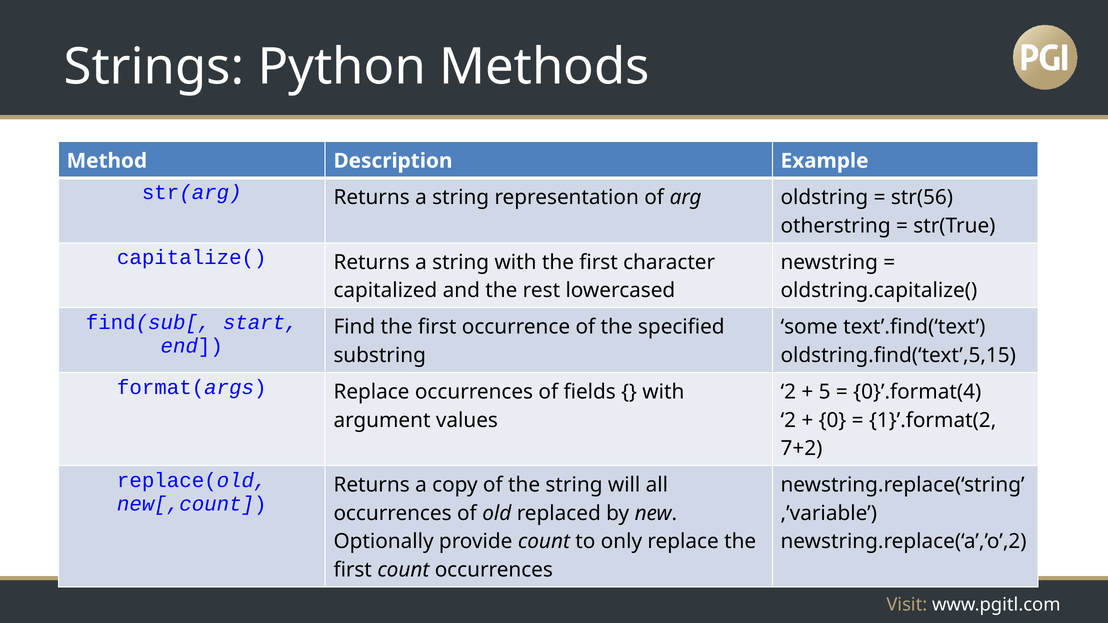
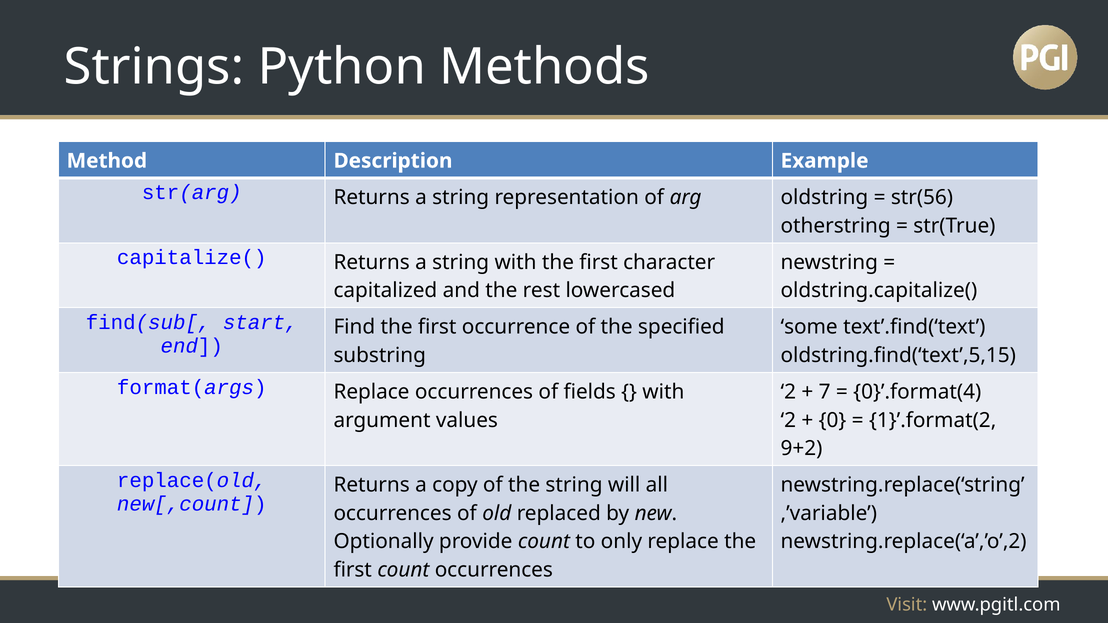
5: 5 -> 7
7+2: 7+2 -> 9+2
